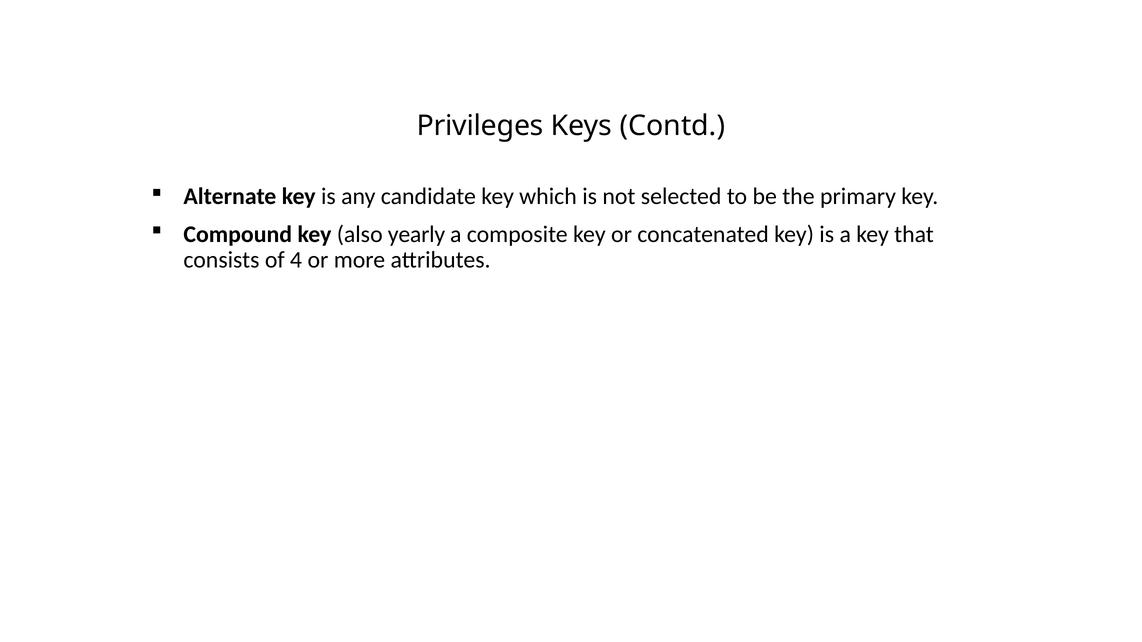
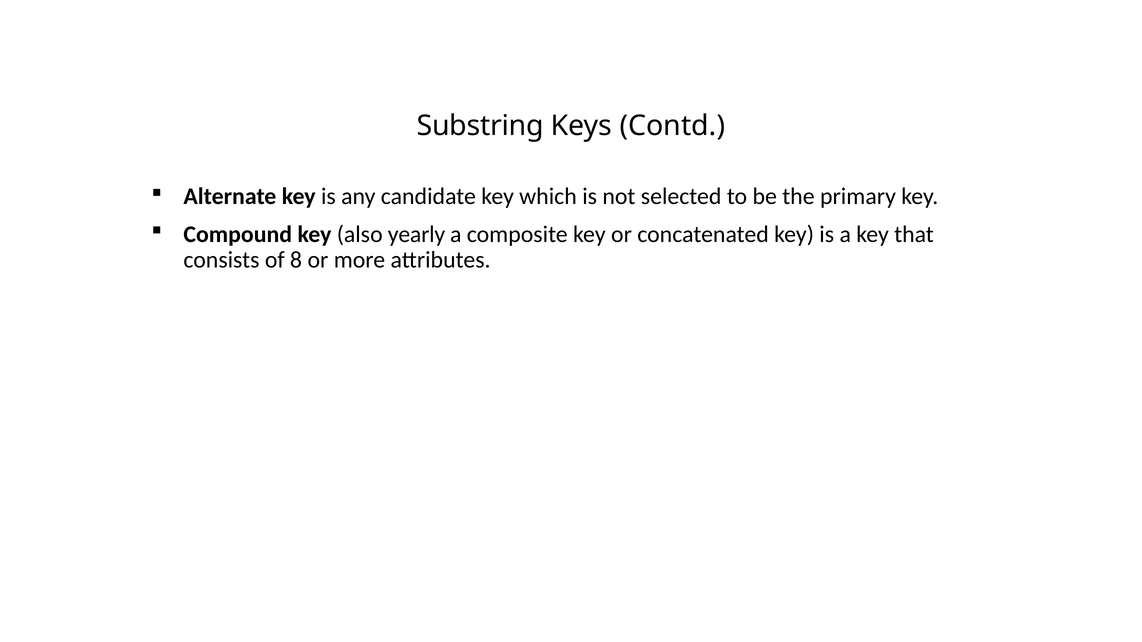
Privileges: Privileges -> Substring
4: 4 -> 8
